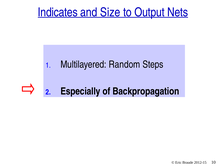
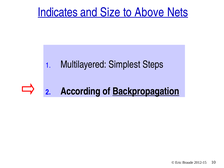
Output: Output -> Above
Random: Random -> Simplest
Especially: Especially -> According
Backpropagation underline: none -> present
